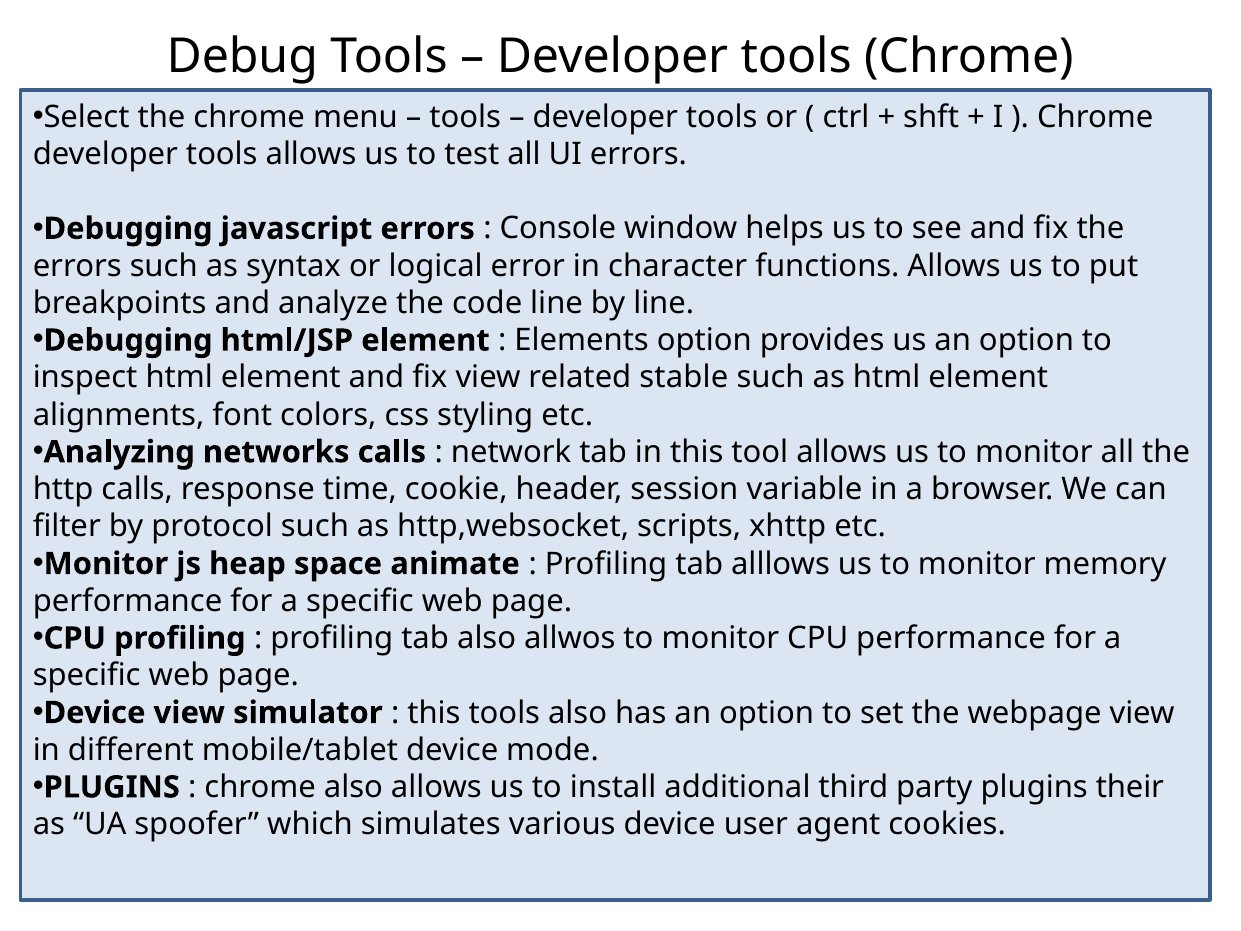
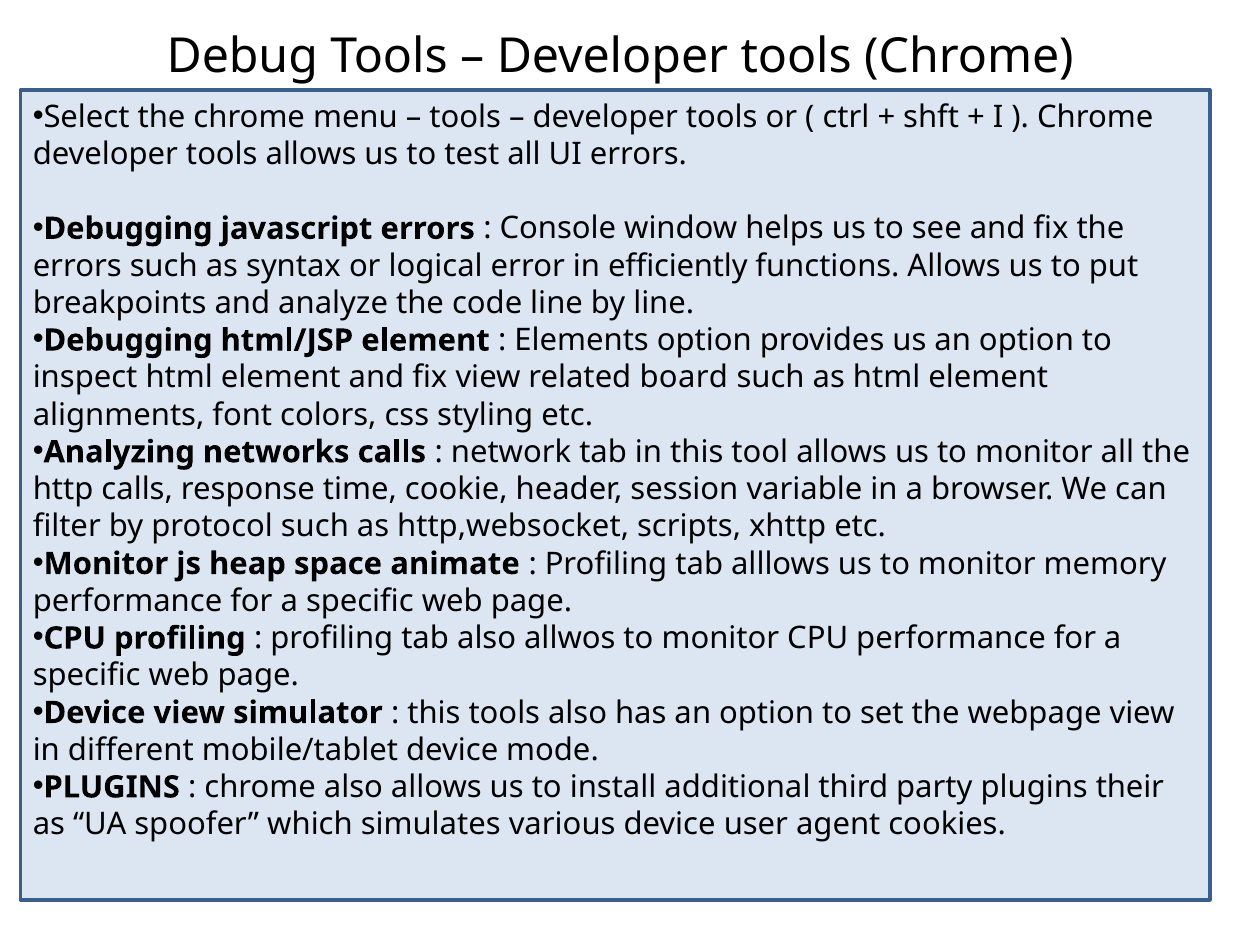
character: character -> efficiently
stable: stable -> board
